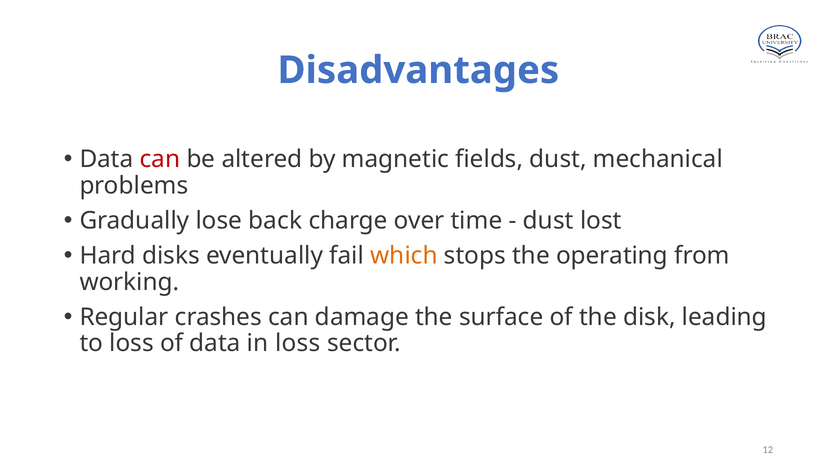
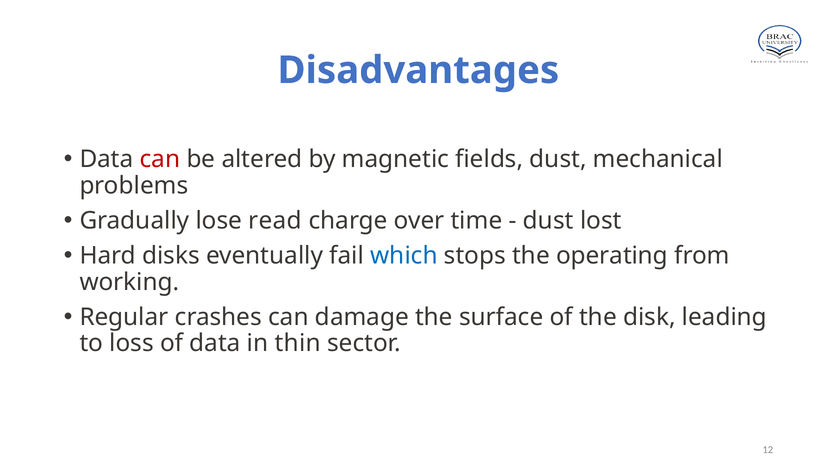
back: back -> read
which colour: orange -> blue
in loss: loss -> thin
